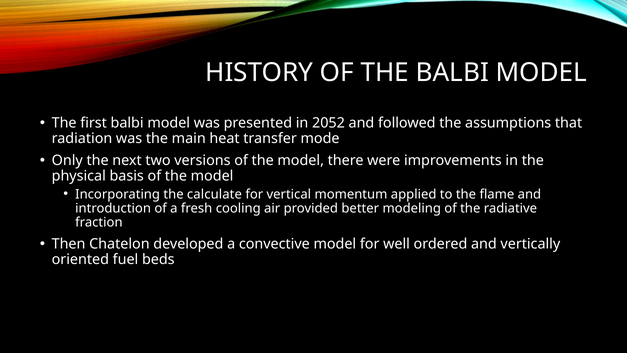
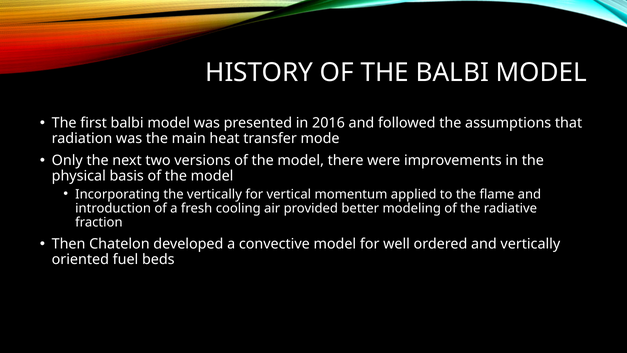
2052: 2052 -> 2016
the calculate: calculate -> vertically
